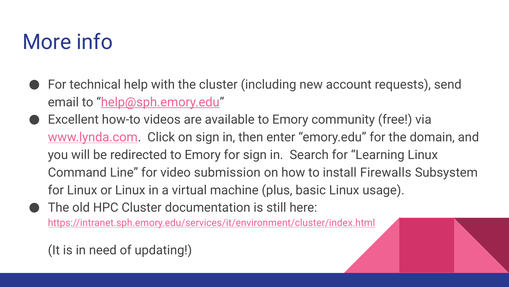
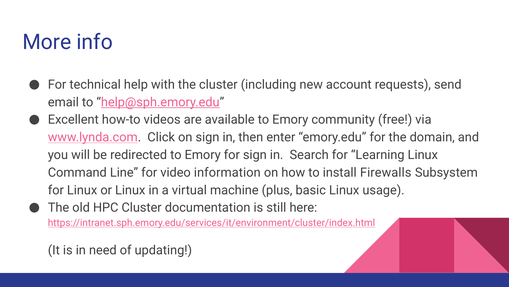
submission: submission -> information
